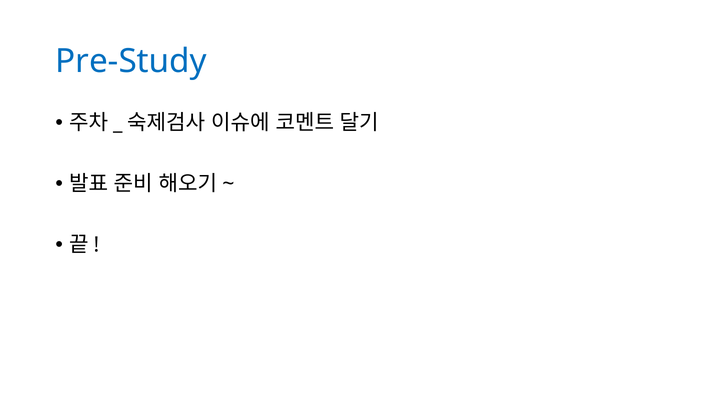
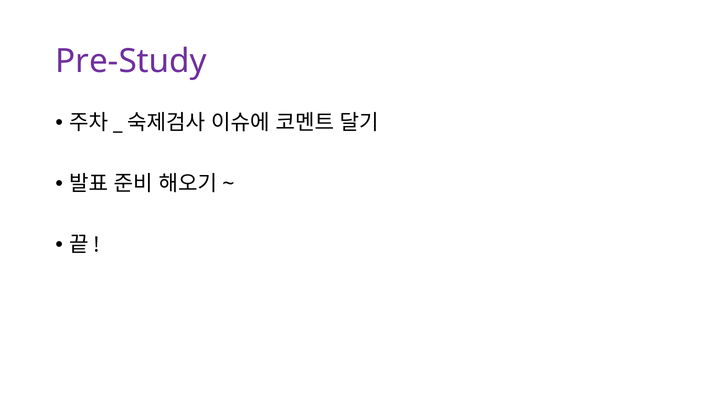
Pre-Study colour: blue -> purple
